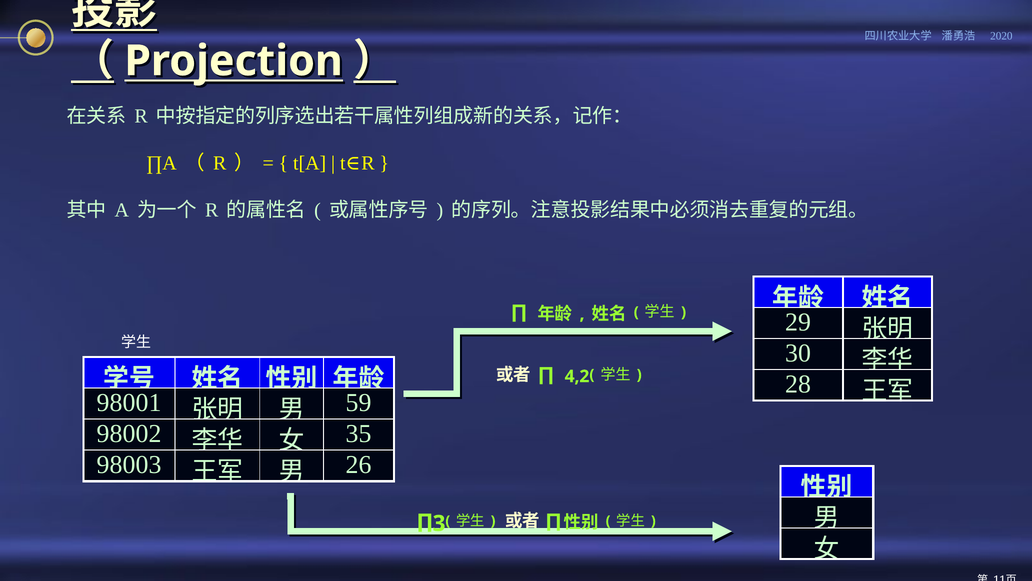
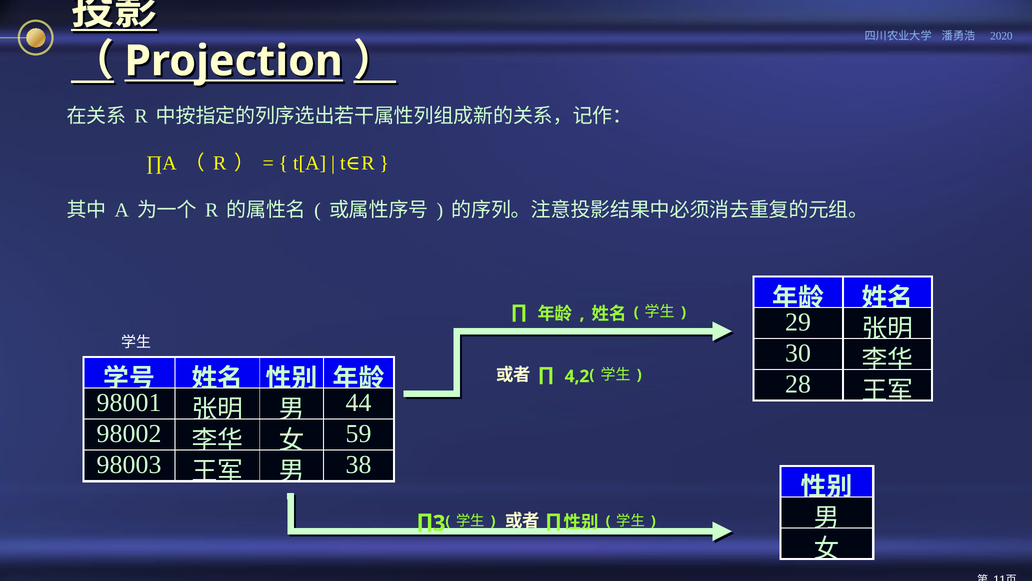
59: 59 -> 44
35: 35 -> 59
26: 26 -> 38
